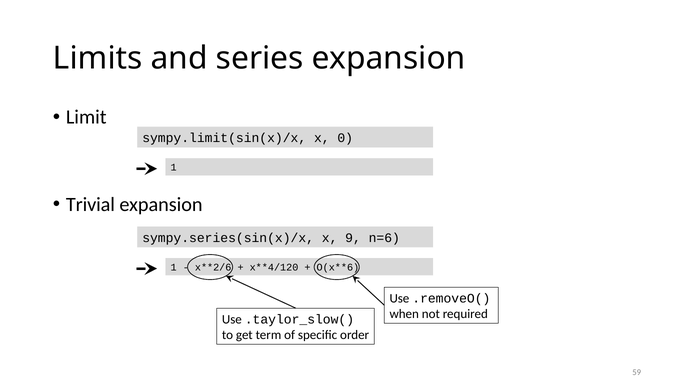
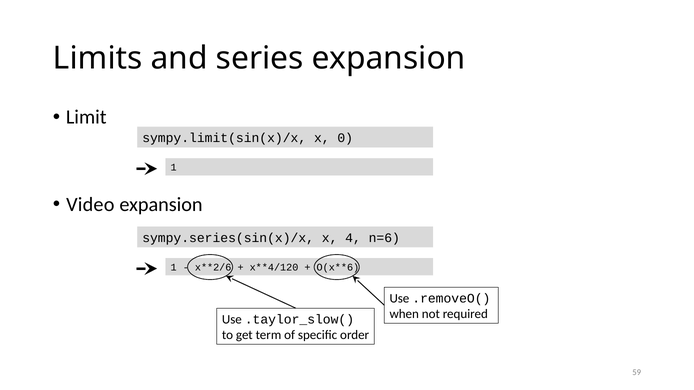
Trivial: Trivial -> Video
9: 9 -> 4
